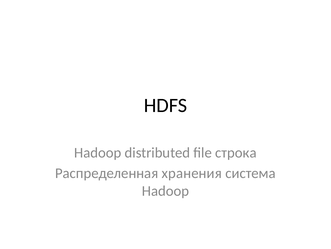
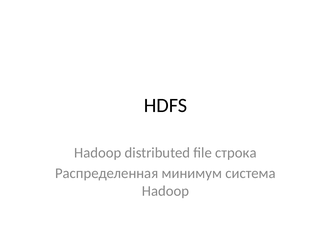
хранения: хранения -> минимум
